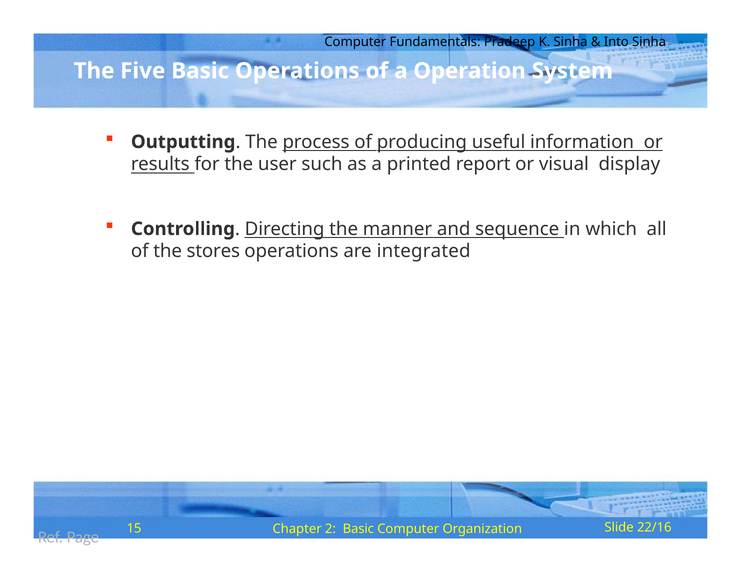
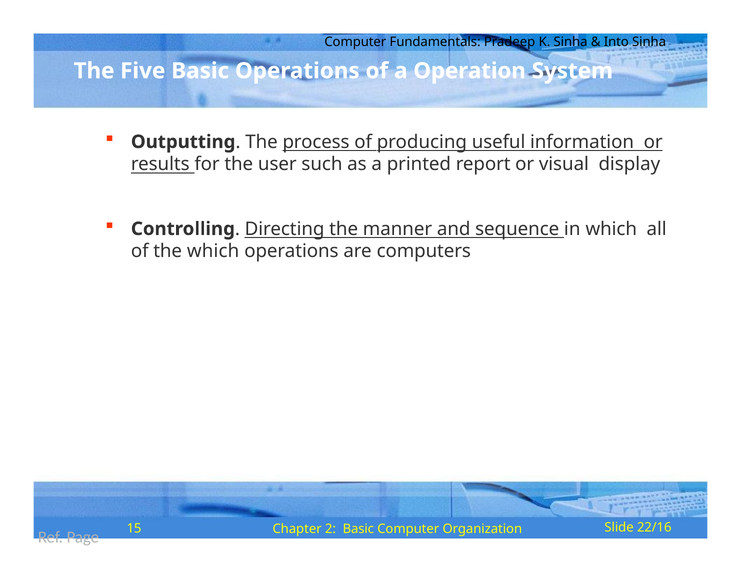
the stores: stores -> which
integrated: integrated -> computers
